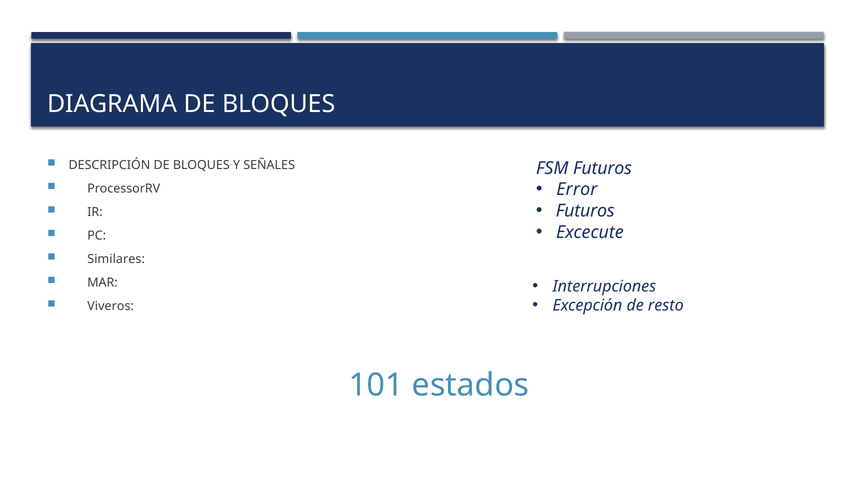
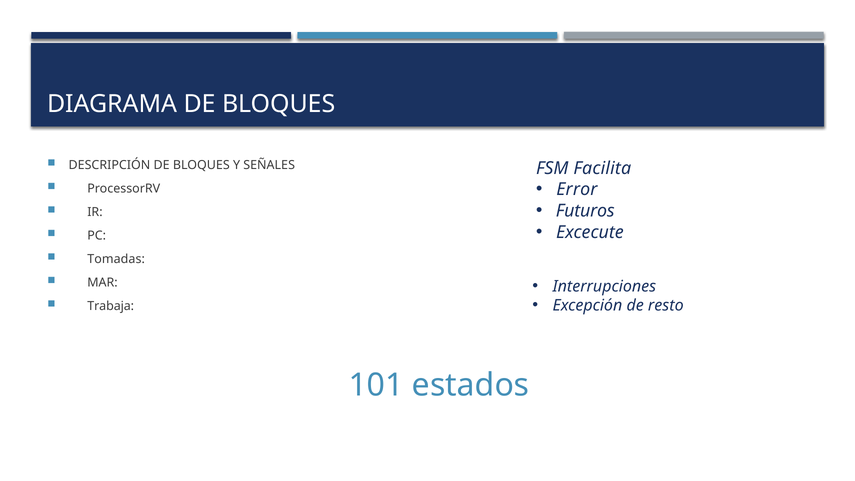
FSM Futuros: Futuros -> Facilita
Similares: Similares -> Tomadas
Viveros: Viveros -> Trabaja
